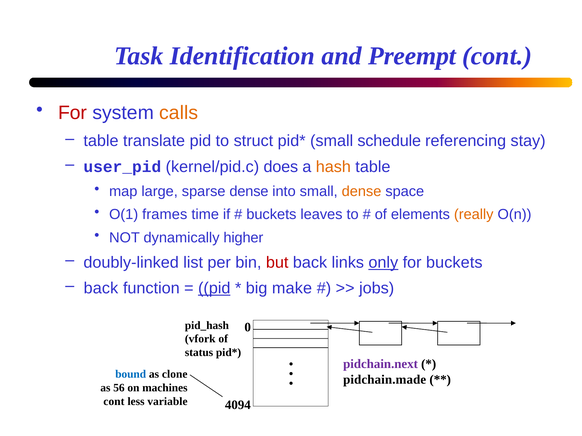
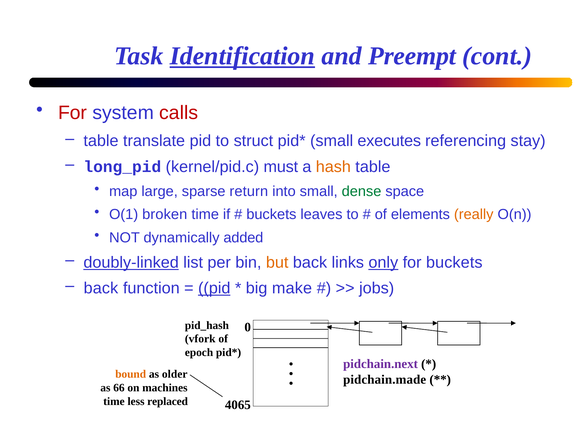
Identification underline: none -> present
calls colour: orange -> red
schedule: schedule -> executes
user_pid: user_pid -> long_pid
does: does -> must
sparse dense: dense -> return
dense at (362, 191) colour: orange -> green
frames: frames -> broken
higher: higher -> added
doubly-linked underline: none -> present
but colour: red -> orange
status: status -> epoch
bound colour: blue -> orange
clone: clone -> older
56: 56 -> 66
cont at (114, 402): cont -> time
variable: variable -> replaced
4094: 4094 -> 4065
